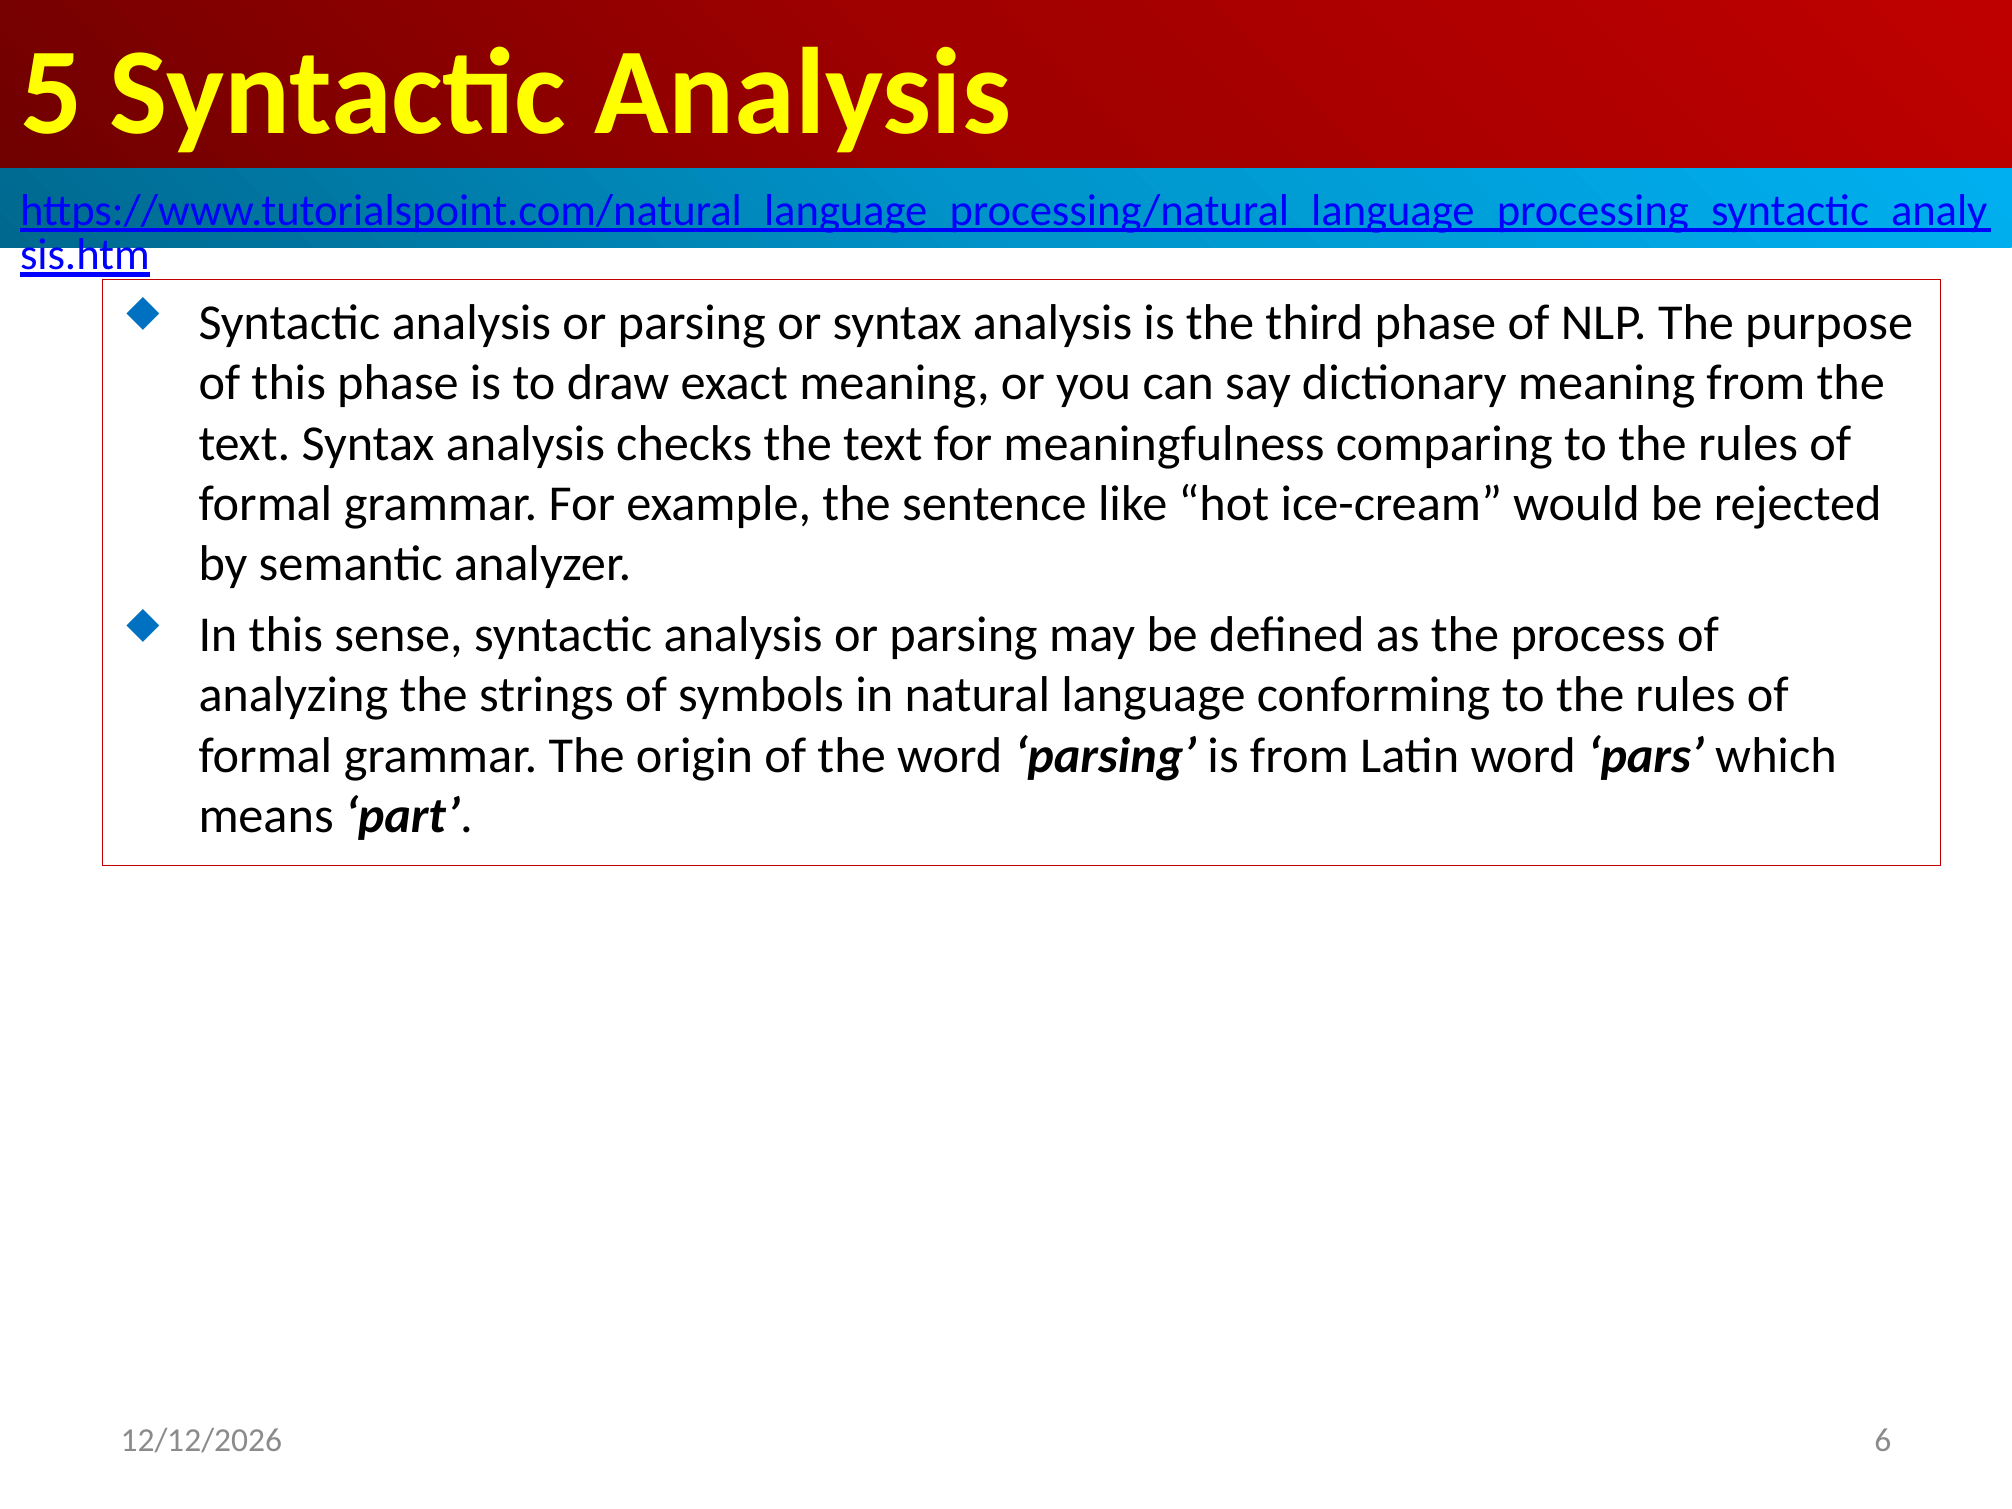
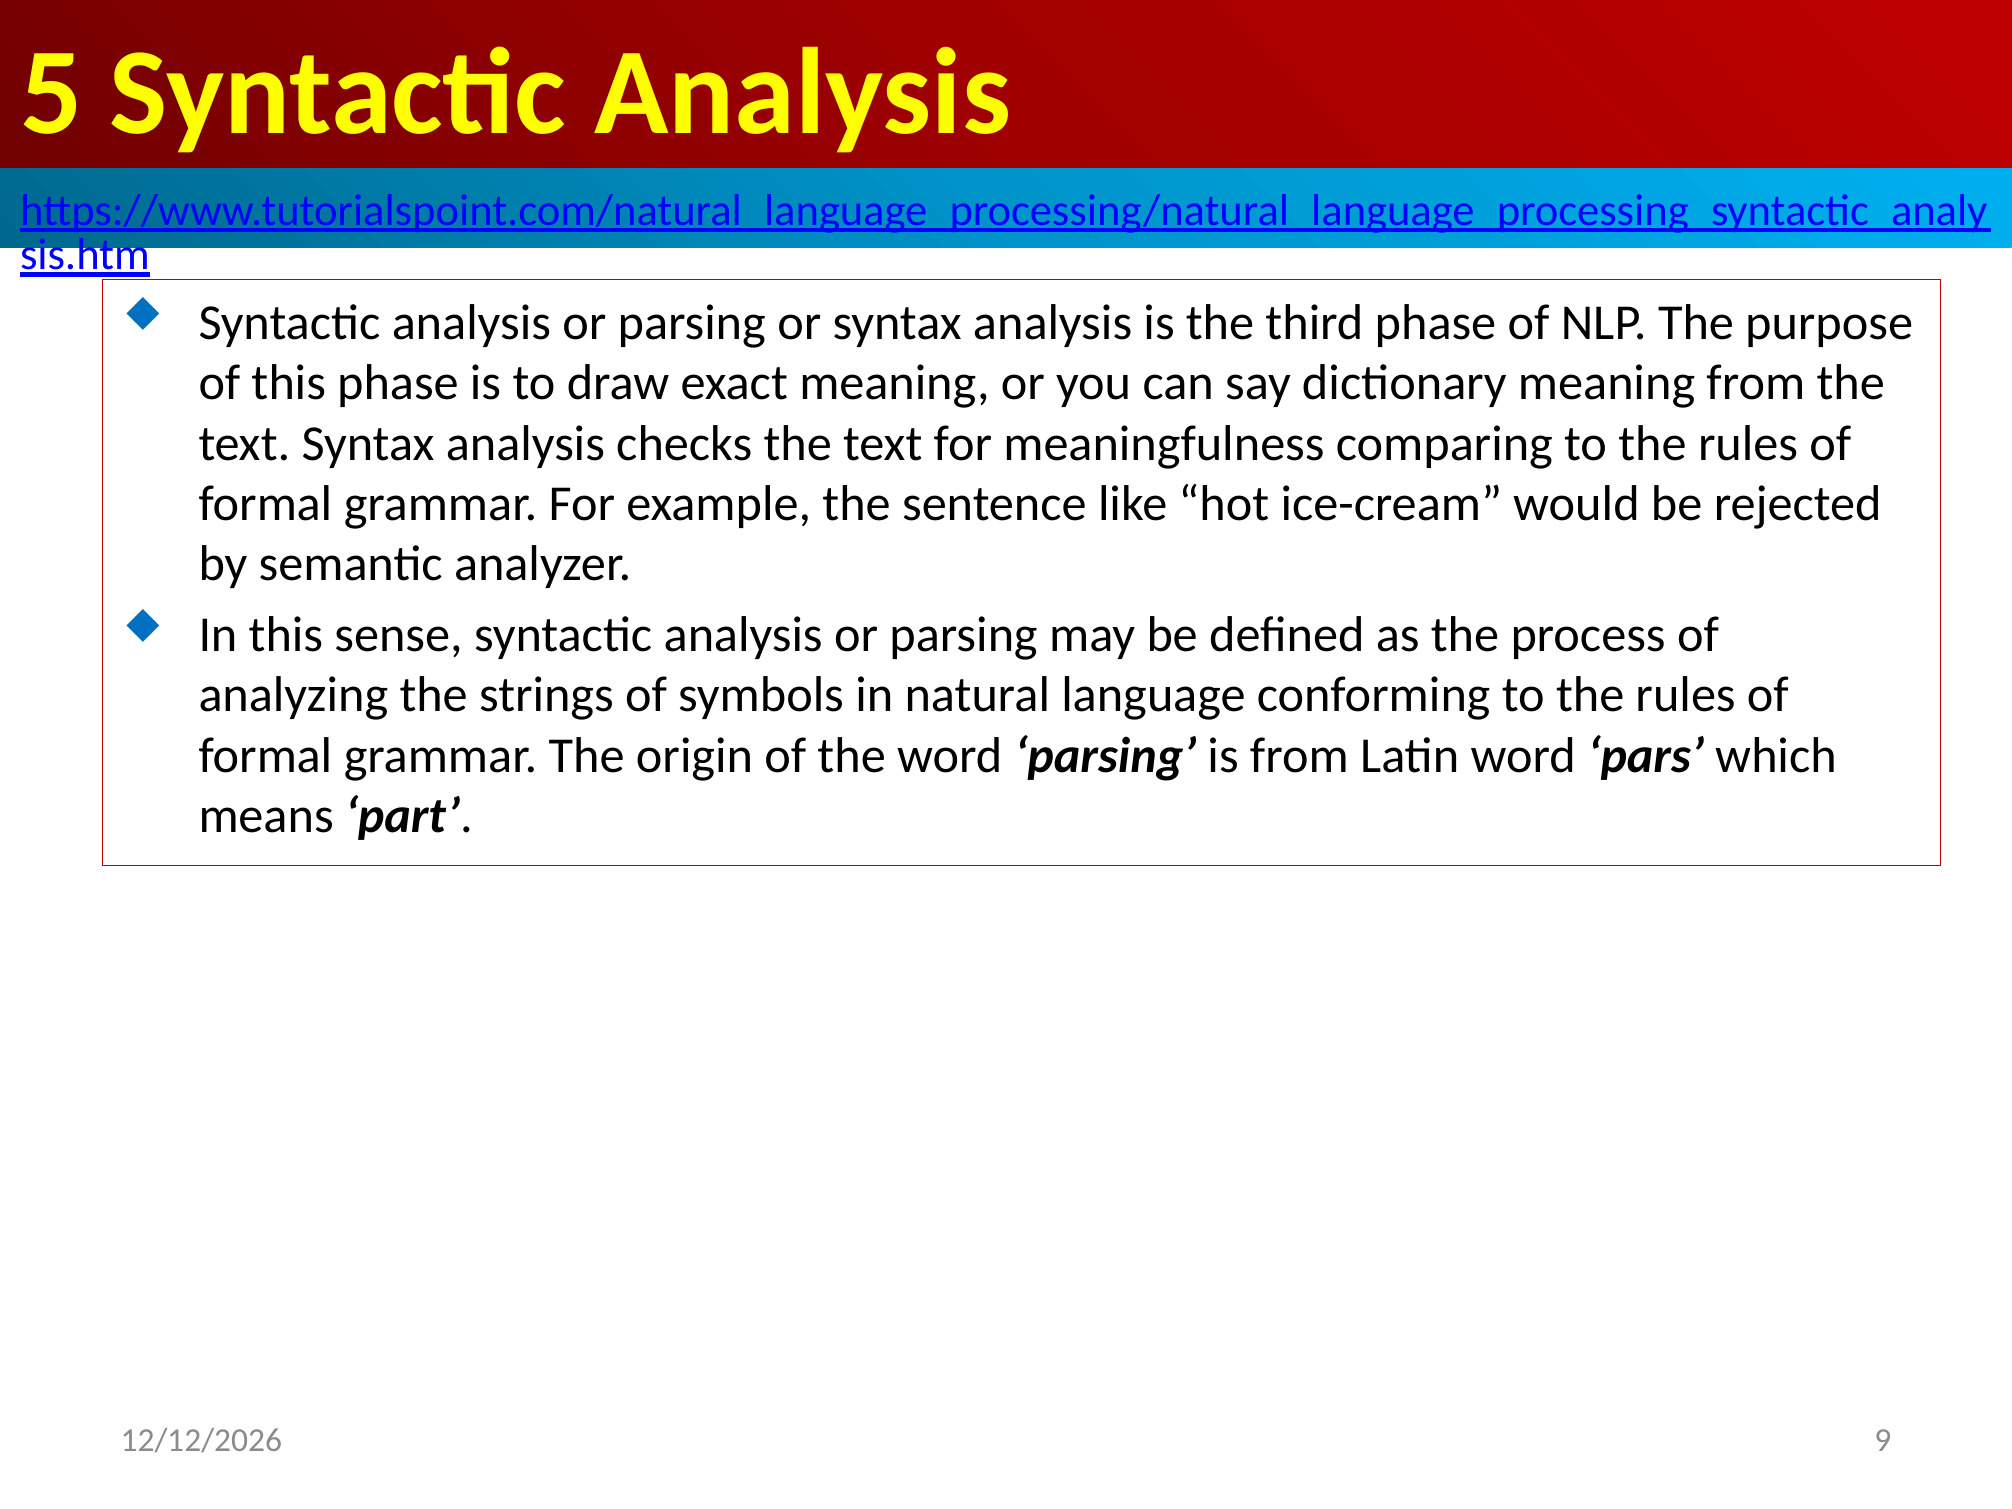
6: 6 -> 9
